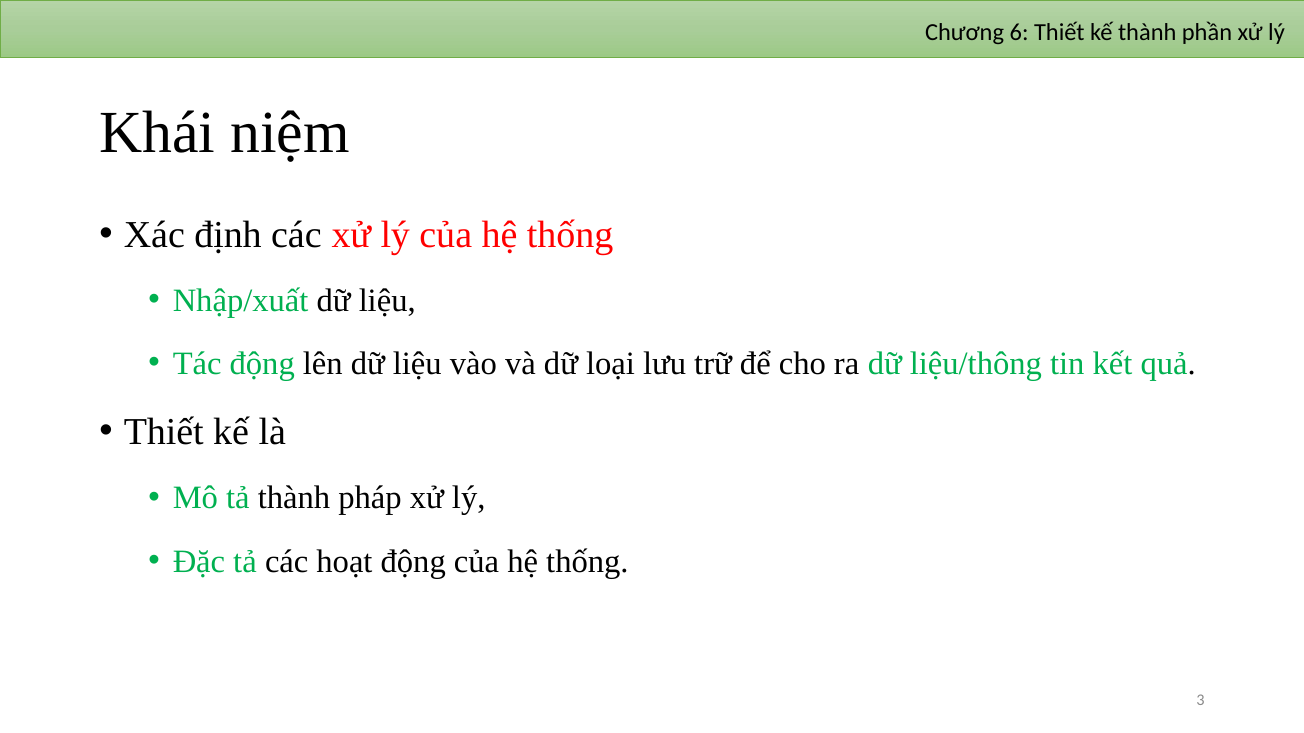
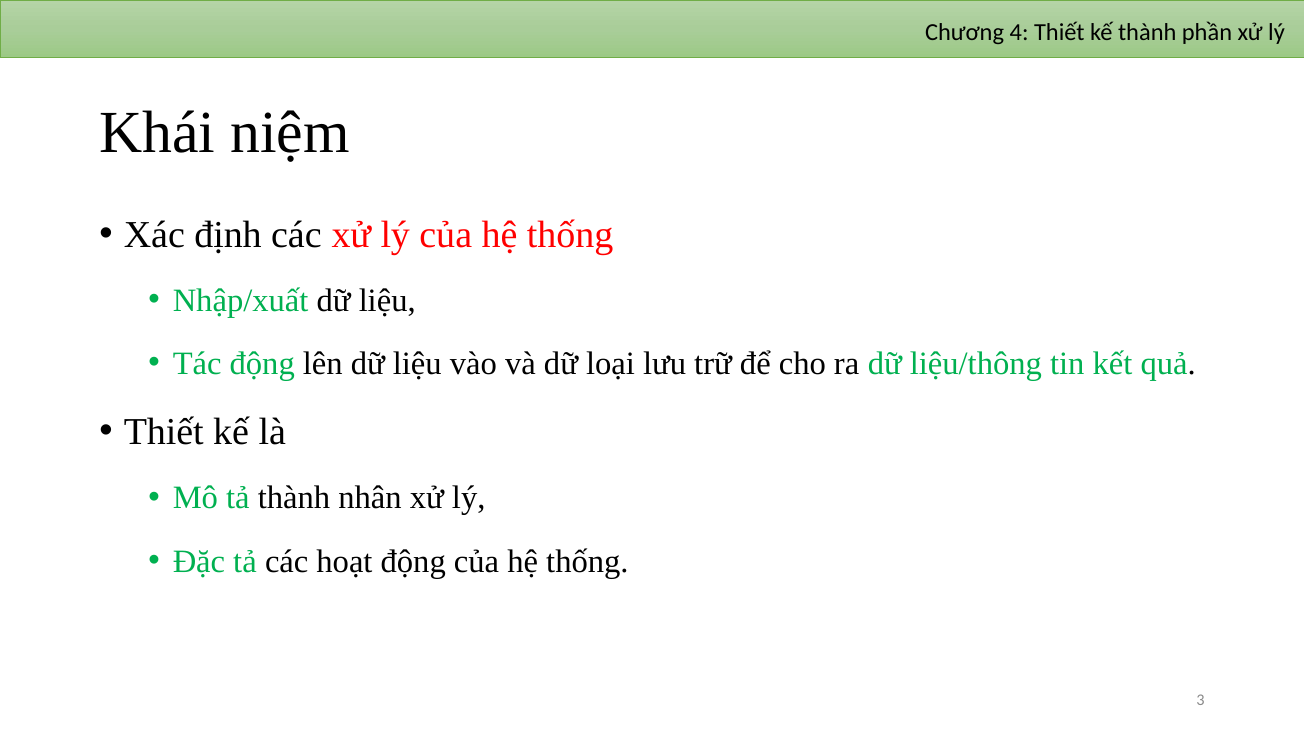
6: 6 -> 4
pháp: pháp -> nhân
